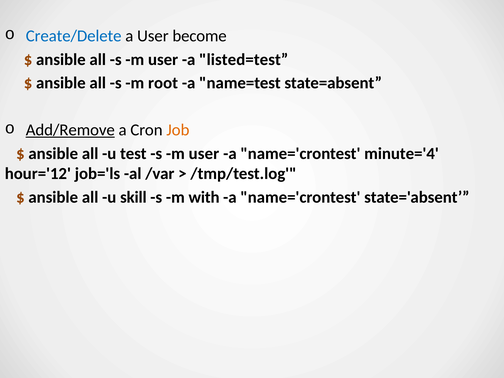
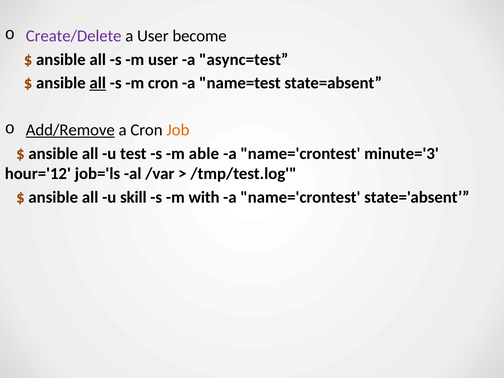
Create/Delete colour: blue -> purple
listed=test: listed=test -> async=test
all at (98, 83) underline: none -> present
m root: root -> cron
test s m user: user -> able
minute='4: minute='4 -> minute='3
